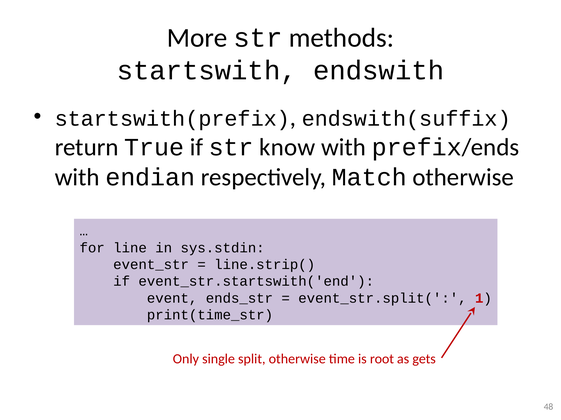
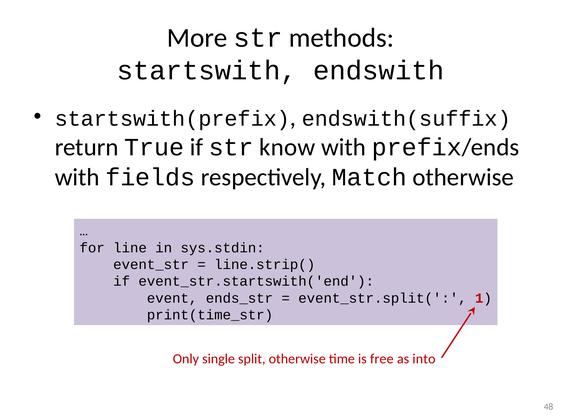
endian: endian -> fields
root: root -> free
gets: gets -> into
